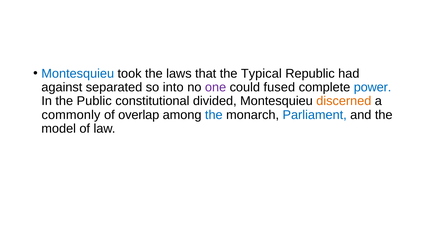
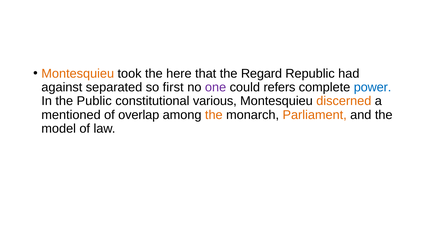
Montesquieu at (78, 74) colour: blue -> orange
laws: laws -> here
Typical: Typical -> Regard
into: into -> first
fused: fused -> refers
divided: divided -> various
commonly: commonly -> mentioned
the at (214, 115) colour: blue -> orange
Parliament colour: blue -> orange
